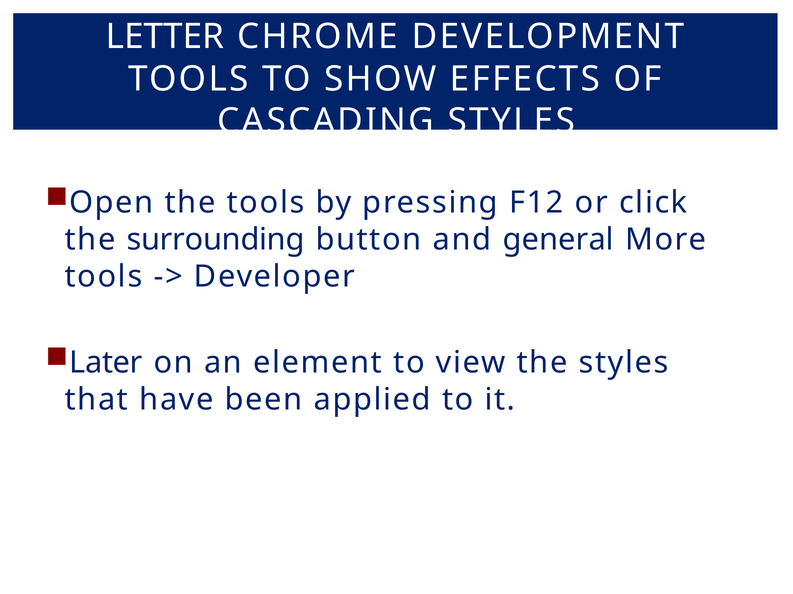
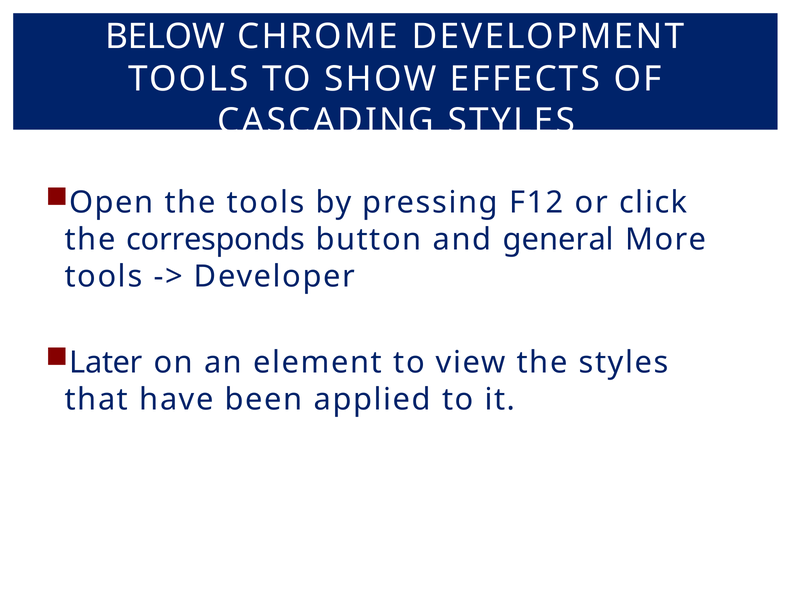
LETTER: LETTER -> BELOW
surrounding: surrounding -> corresponds
